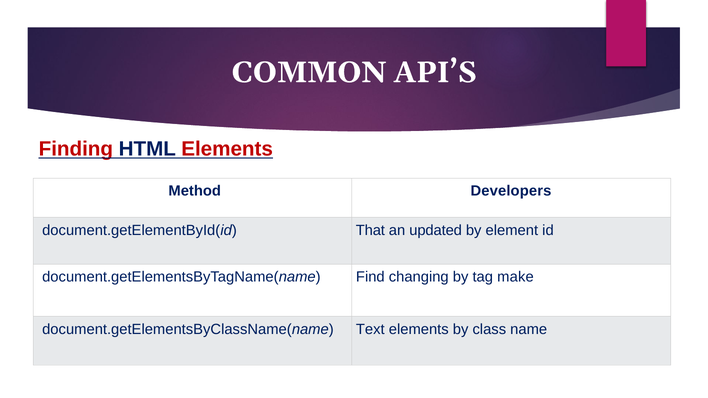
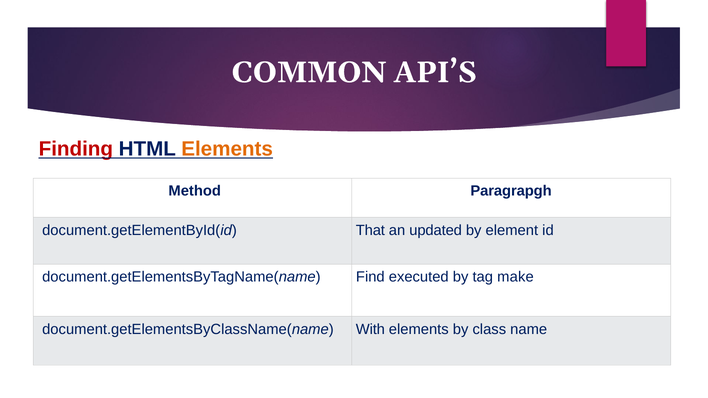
Elements at (227, 149) colour: red -> orange
Developers: Developers -> Paragrapgh
changing: changing -> executed
Text: Text -> With
